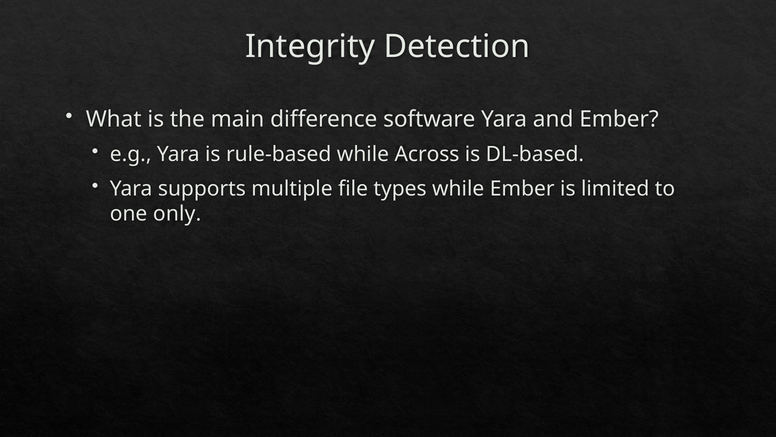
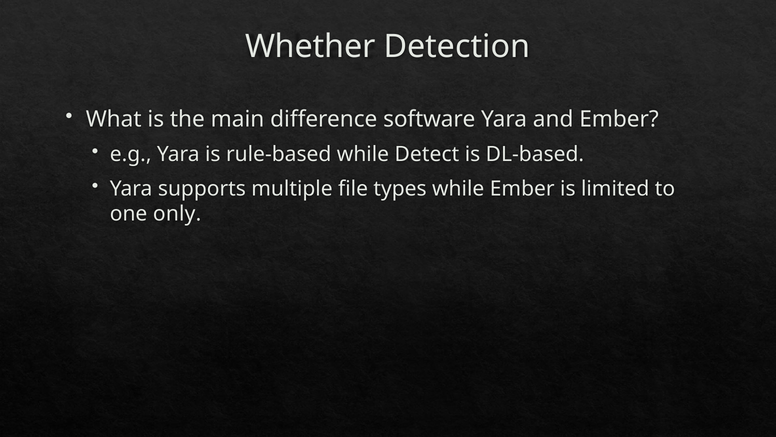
Integrity: Integrity -> Whether
Across: Across -> Detect
